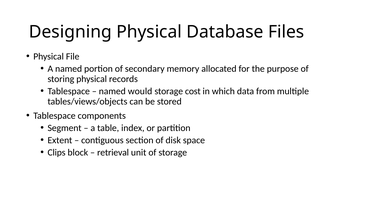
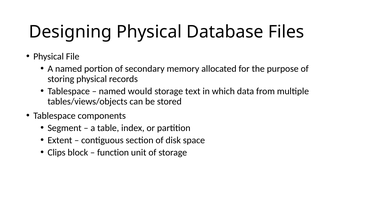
cost: cost -> text
retrieval: retrieval -> function
